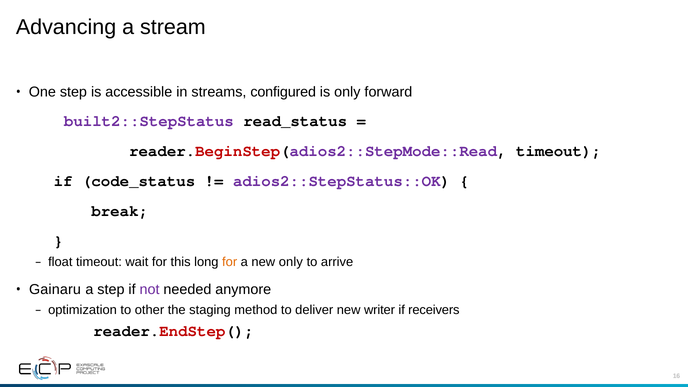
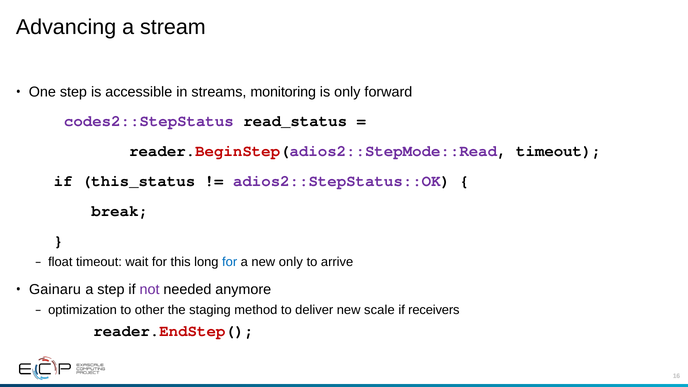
configured: configured -> monitoring
built2::StepStatus: built2::StepStatus -> codes2::StepStatus
code_status: code_status -> this_status
for at (230, 262) colour: orange -> blue
writer: writer -> scale
